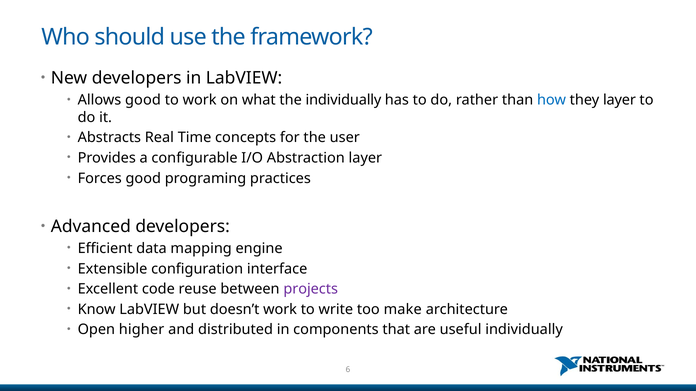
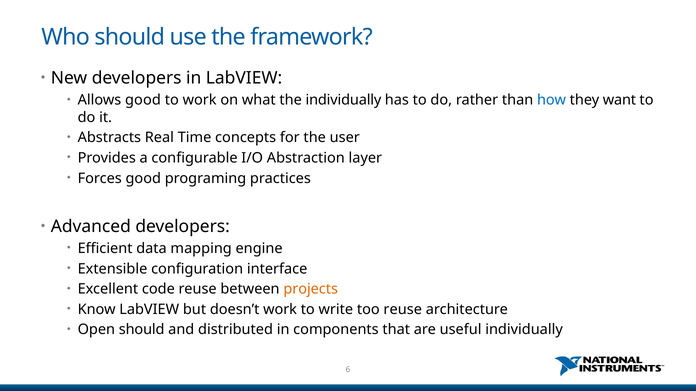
they layer: layer -> want
projects colour: purple -> orange
too make: make -> reuse
Open higher: higher -> should
